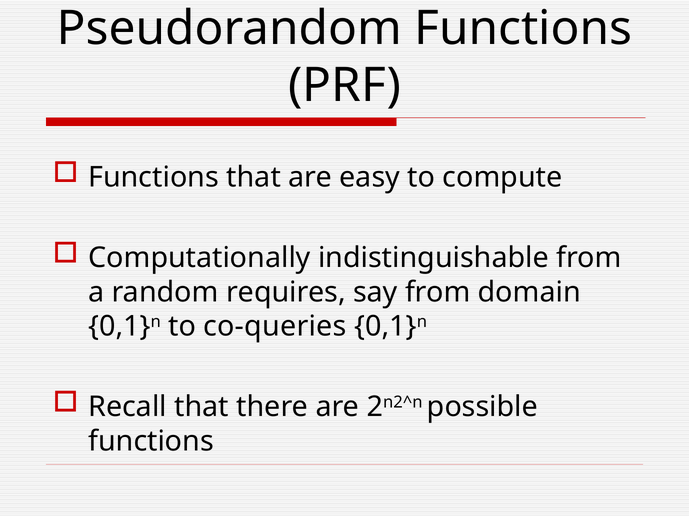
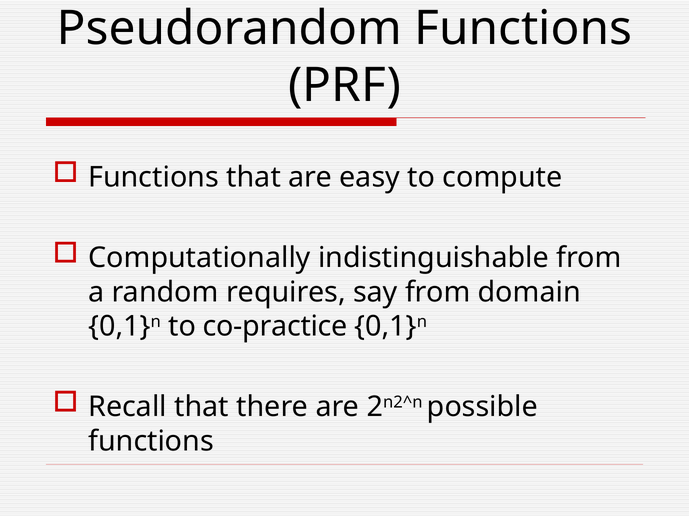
co-queries: co-queries -> co-practice
